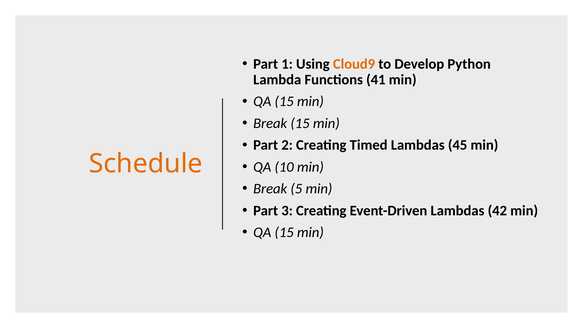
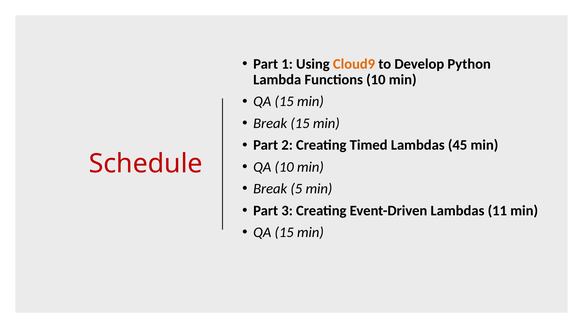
Functions 41: 41 -> 10
Schedule colour: orange -> red
42: 42 -> 11
